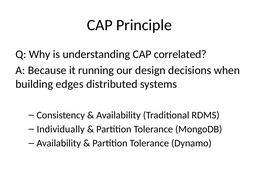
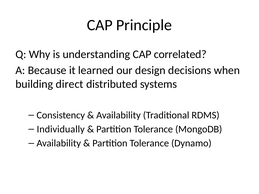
running: running -> learned
edges: edges -> direct
